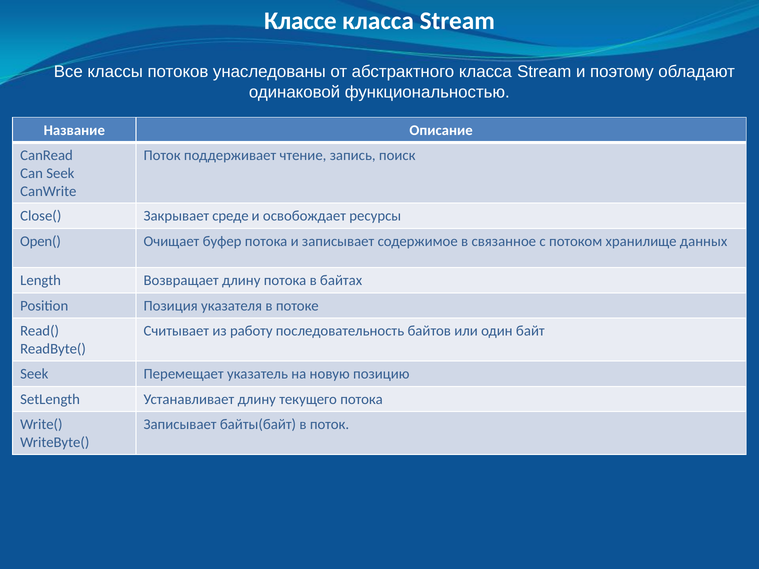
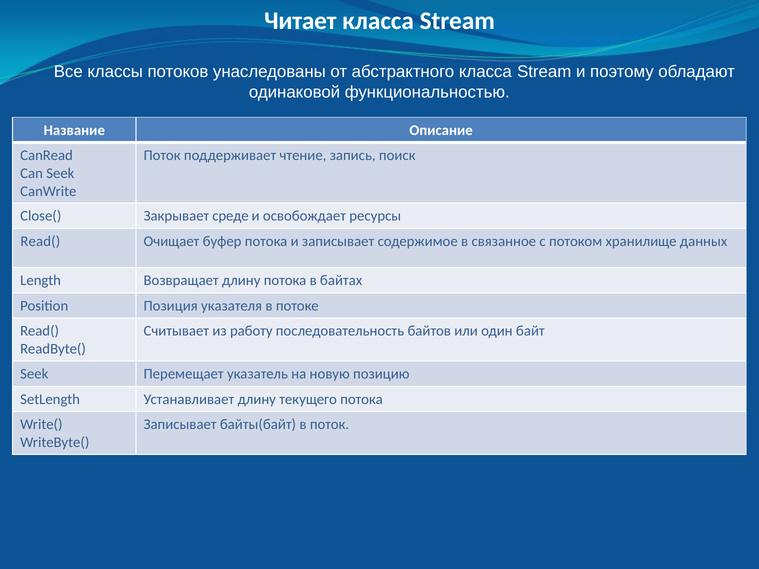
Классе: Классе -> Читает
Open( at (40, 241): Open( -> Read(
